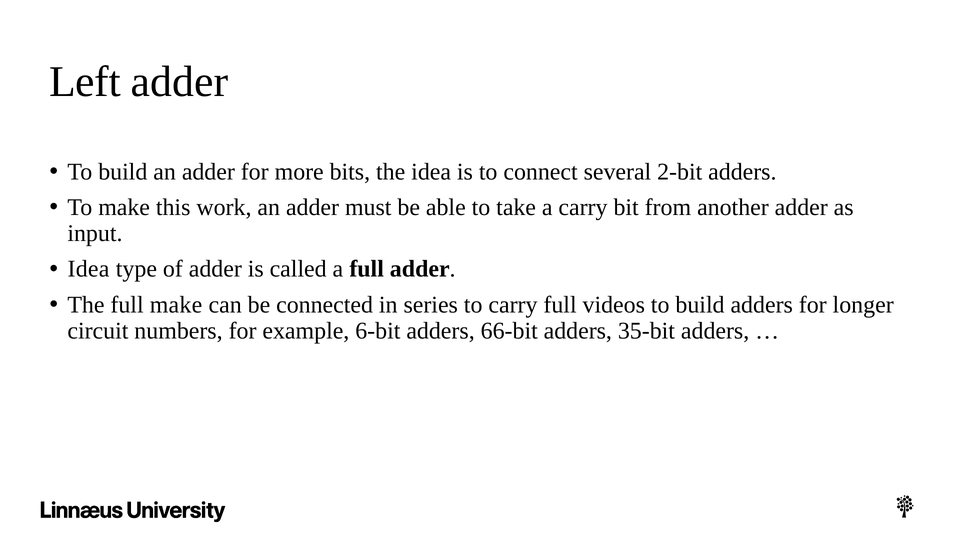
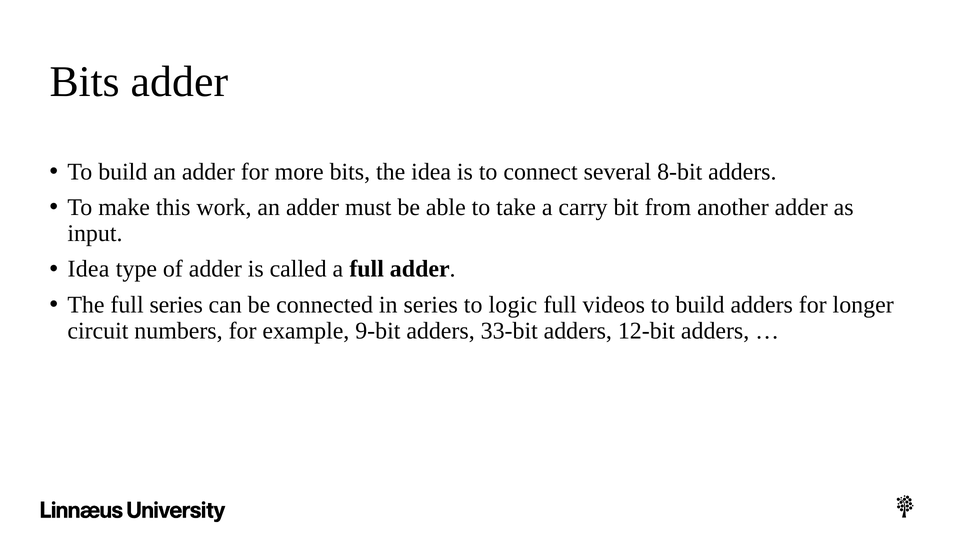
Left at (85, 82): Left -> Bits
2-bit: 2-bit -> 8-bit
full make: make -> series
to carry: carry -> logic
6-bit: 6-bit -> 9-bit
66-bit: 66-bit -> 33-bit
35-bit: 35-bit -> 12-bit
